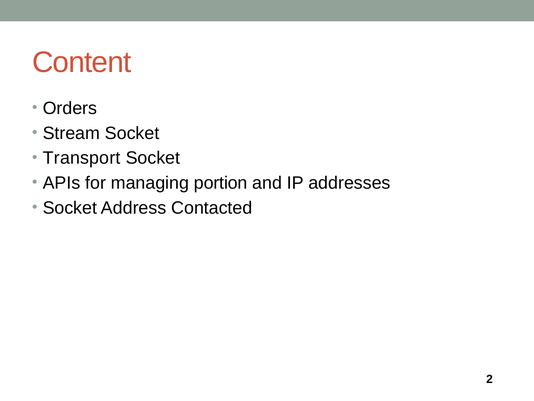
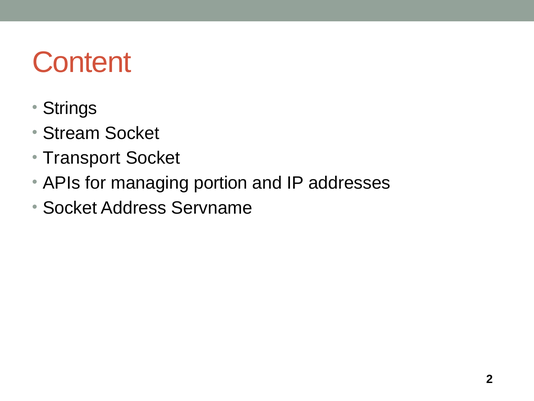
Orders: Orders -> Strings
Contacted: Contacted -> Servname
